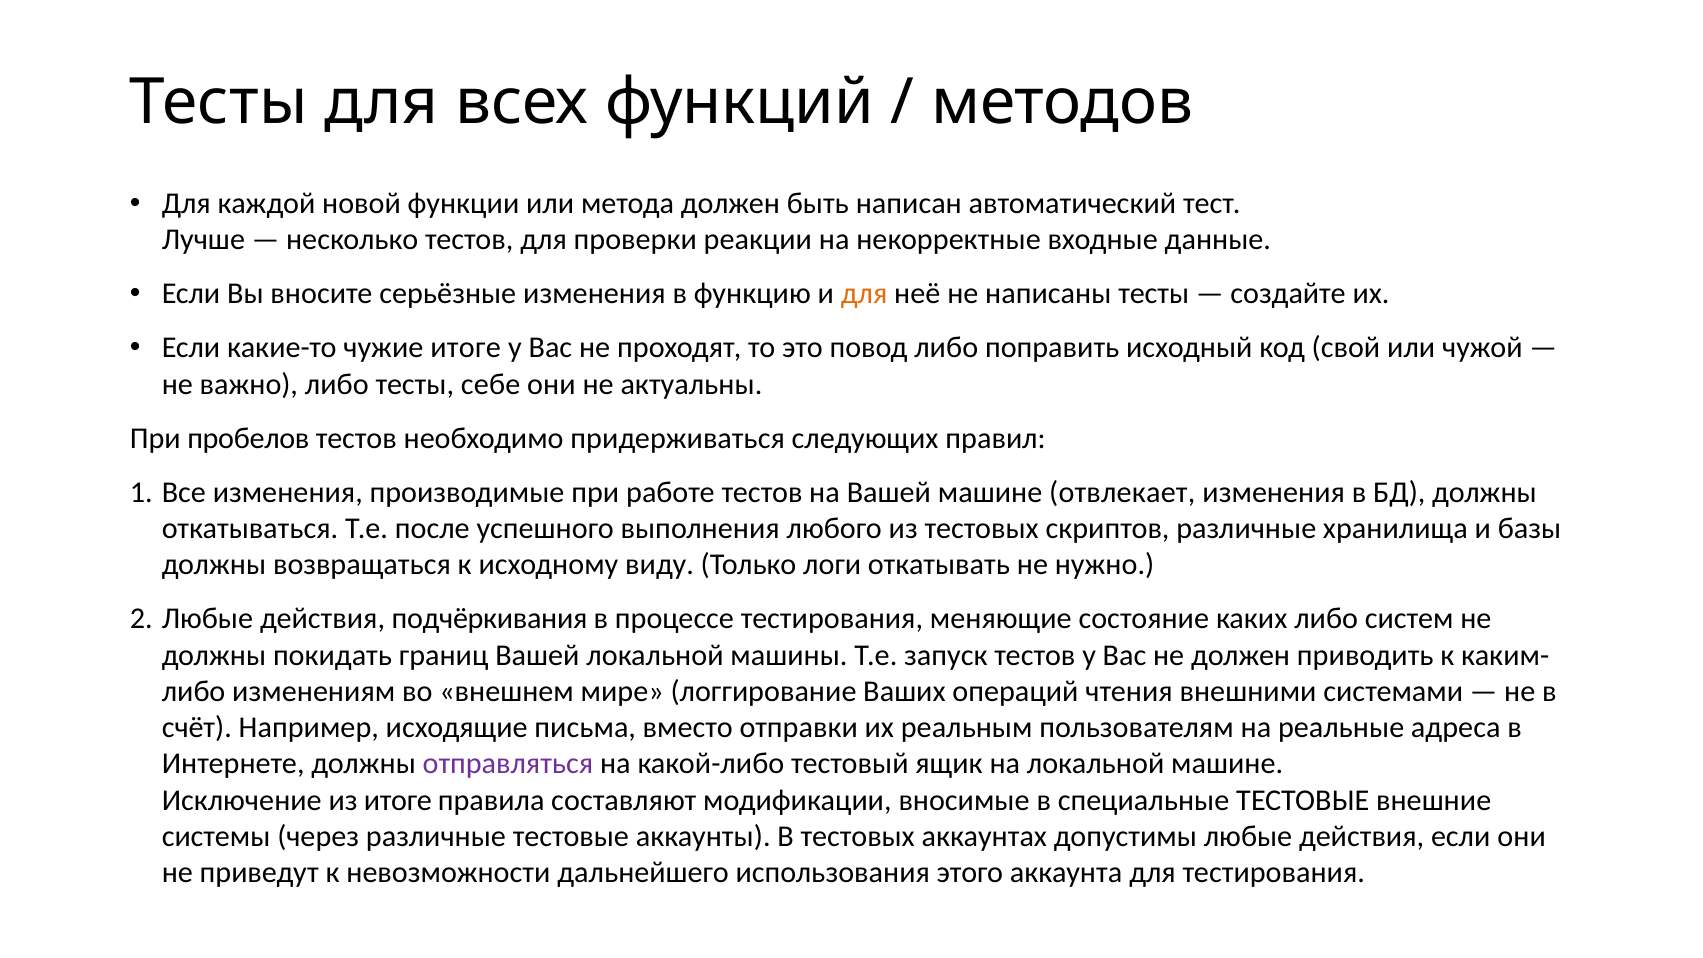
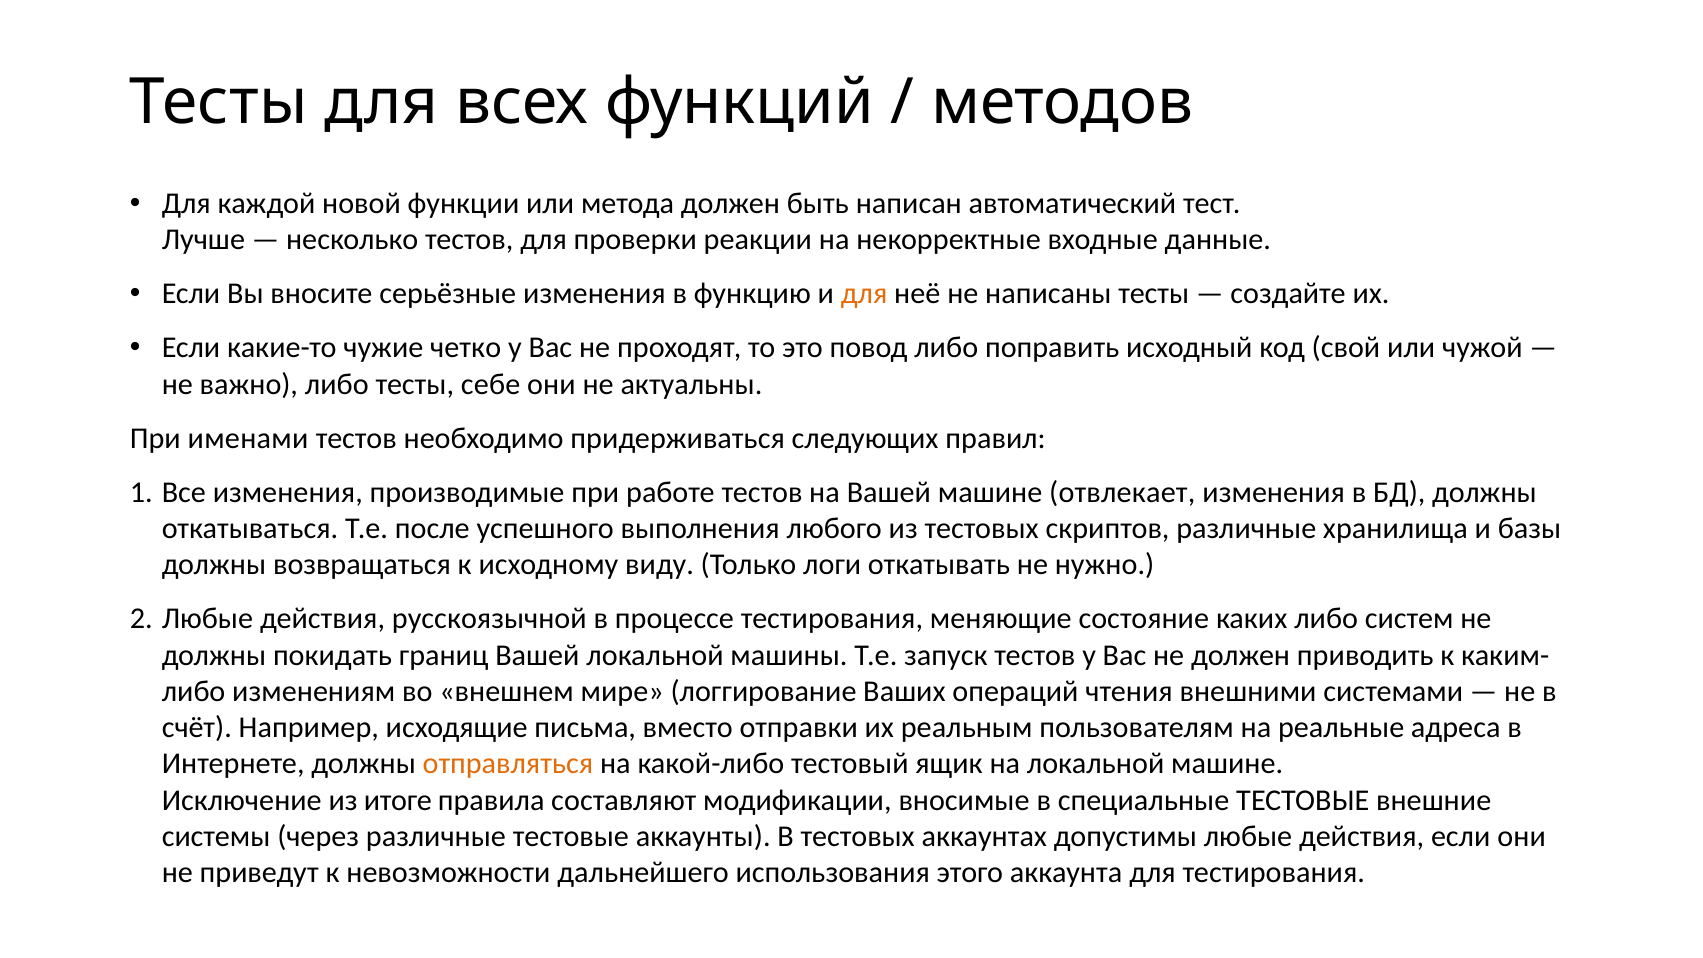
чужие итоге: итоге -> четко
пробелов: пробелов -> именами
подчёркивания: подчёркивания -> русскоязычной
отправляться colour: purple -> orange
